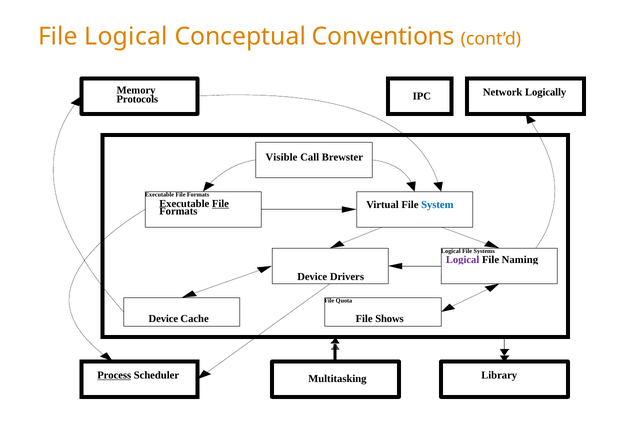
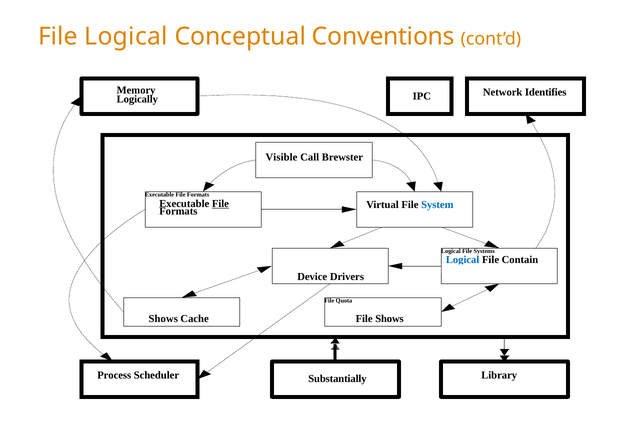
Logically: Logically -> Identifies
Protocols: Protocols -> Logically
Logical at (463, 259) colour: purple -> blue
Naming: Naming -> Contain
Device at (163, 319): Device -> Shows
Process underline: present -> none
Multitasking: Multitasking -> Substantially
